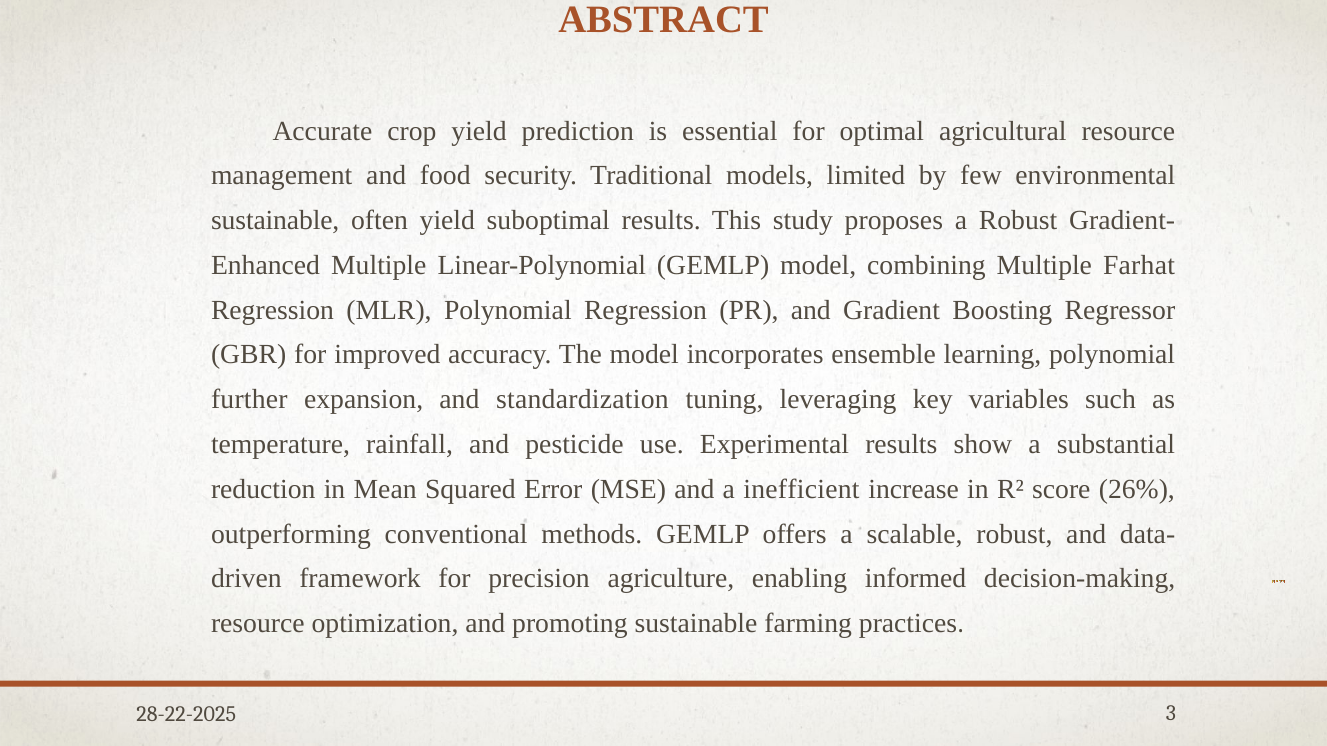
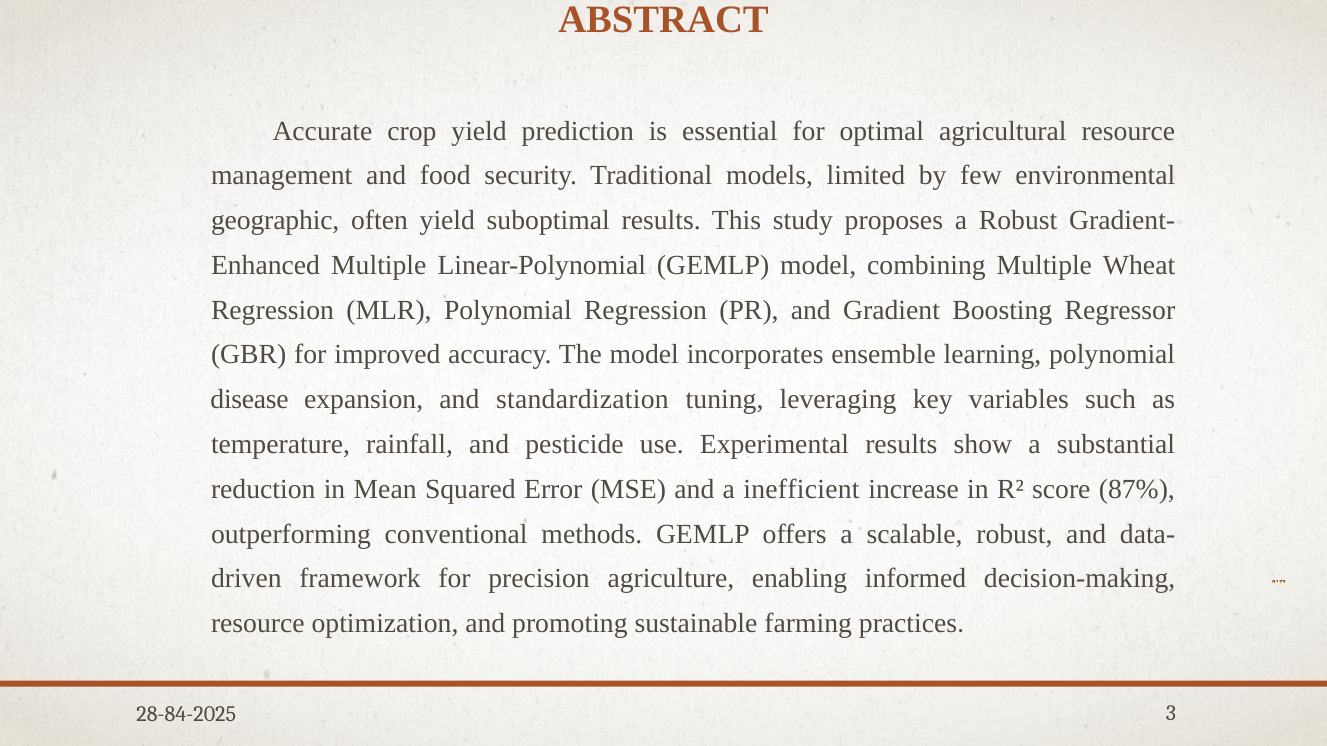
sustainable at (275, 221): sustainable -> geographic
Farhat: Farhat -> Wheat
further: further -> disease
26%: 26% -> 87%
28-22-2025: 28-22-2025 -> 28-84-2025
